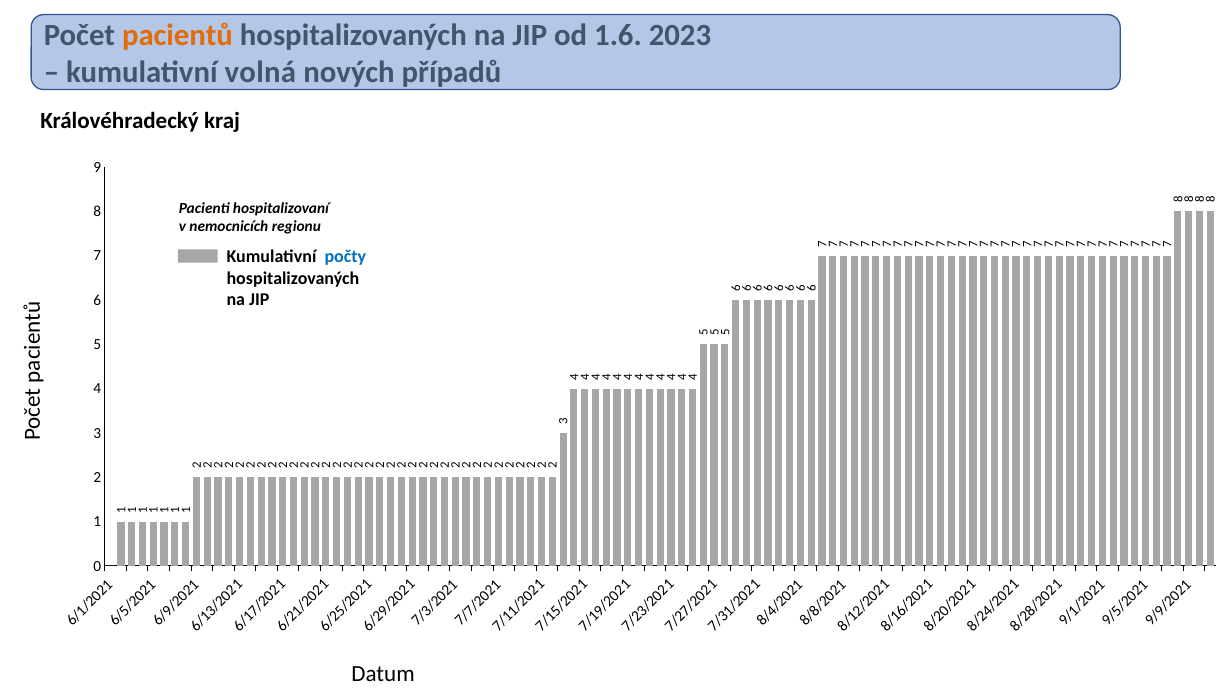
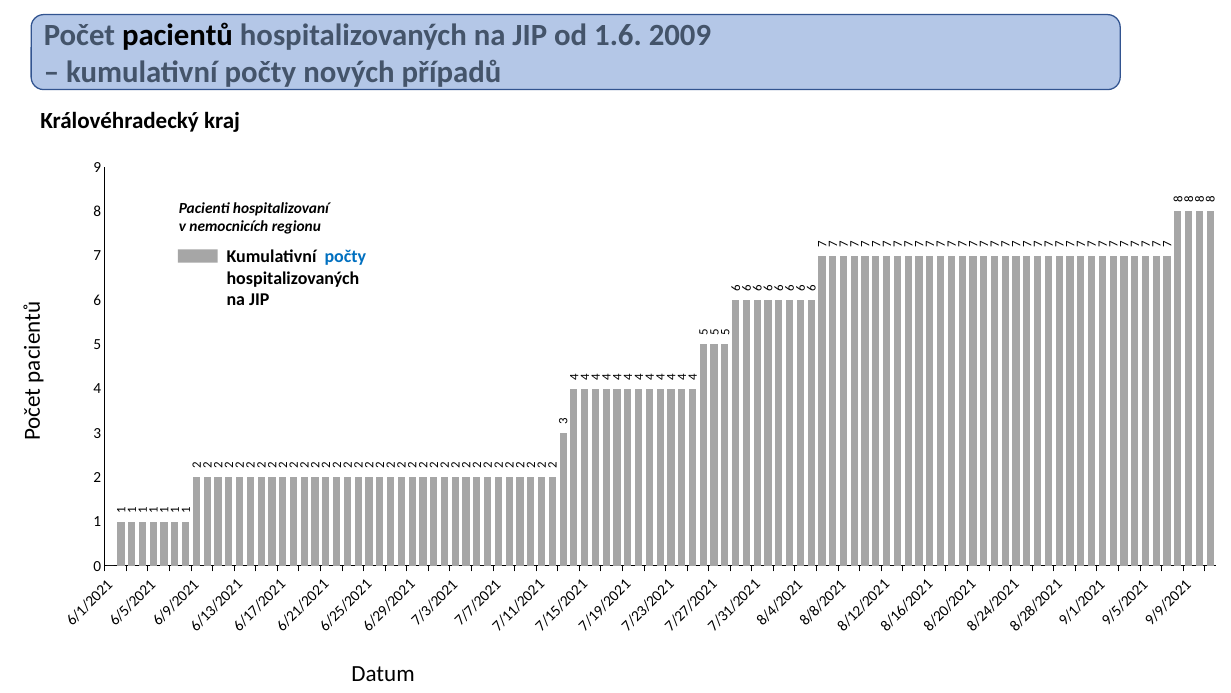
pacientů colour: orange -> black
2023: 2023 -> 2009
volná at (260, 73): volná -> počty
